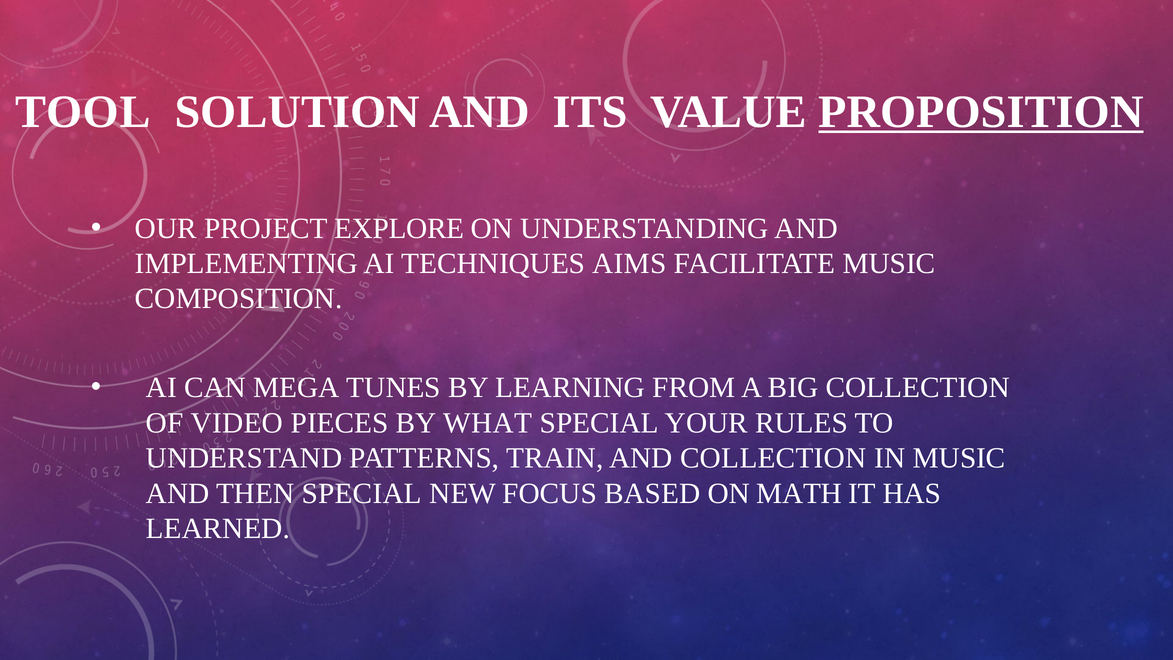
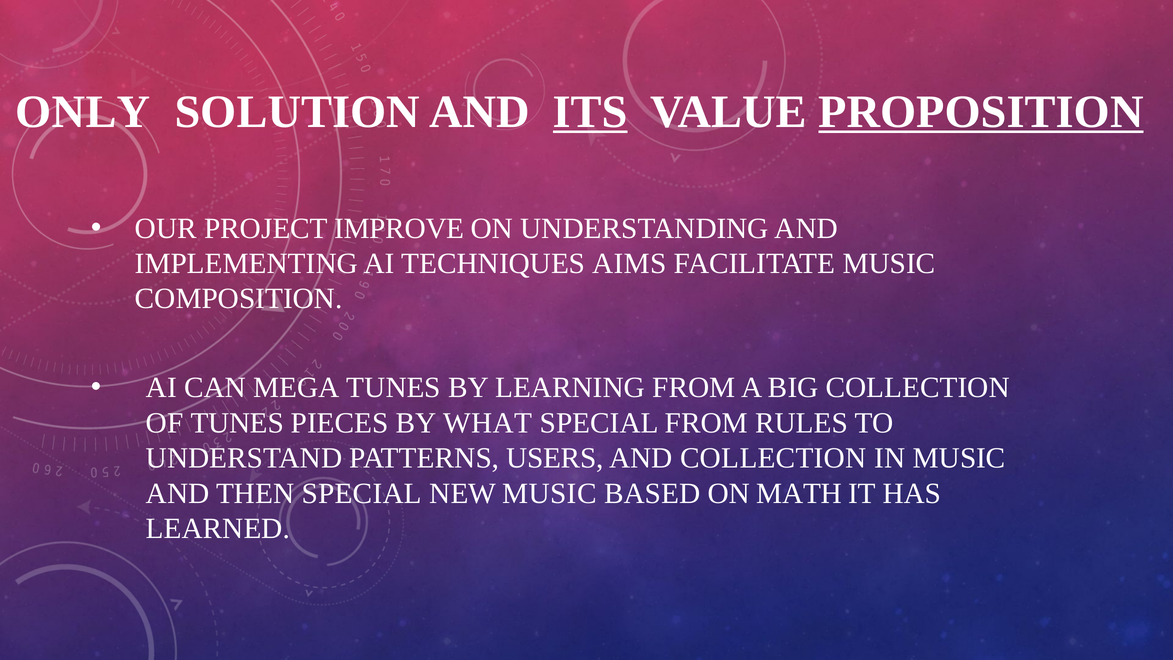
TOOL: TOOL -> ONLY
ITS underline: none -> present
EXPLORE: EXPLORE -> IMPROVE
OF VIDEO: VIDEO -> TUNES
SPECIAL YOUR: YOUR -> FROM
TRAIN: TRAIN -> USERS
NEW FOCUS: FOCUS -> MUSIC
